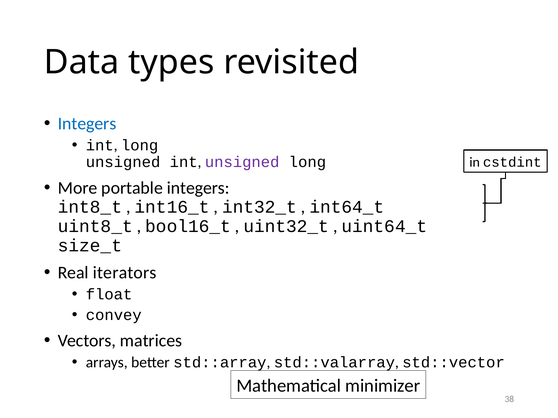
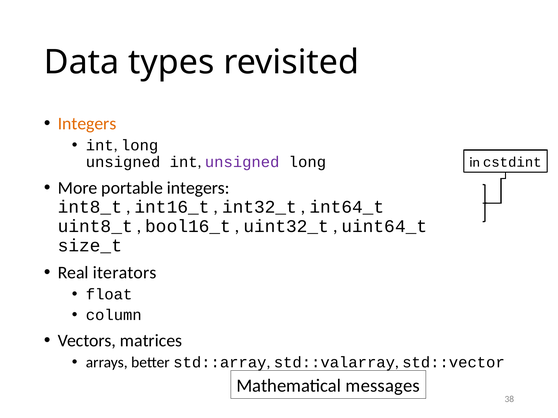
Integers at (87, 124) colour: blue -> orange
convey: convey -> column
minimizer: minimizer -> messages
